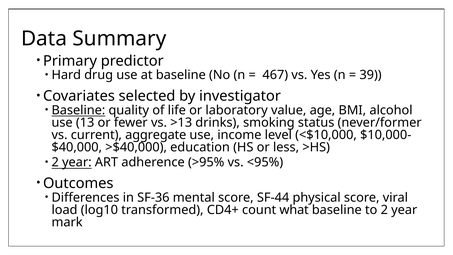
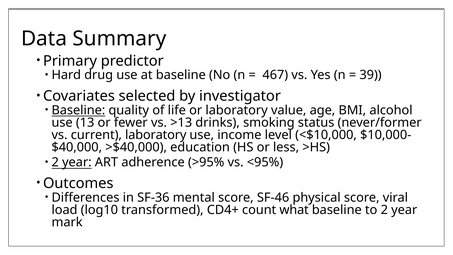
current aggregate: aggregate -> laboratory
SF-44: SF-44 -> SF-46
